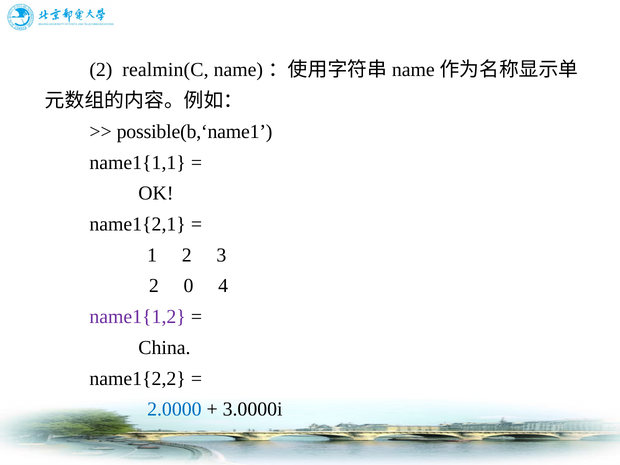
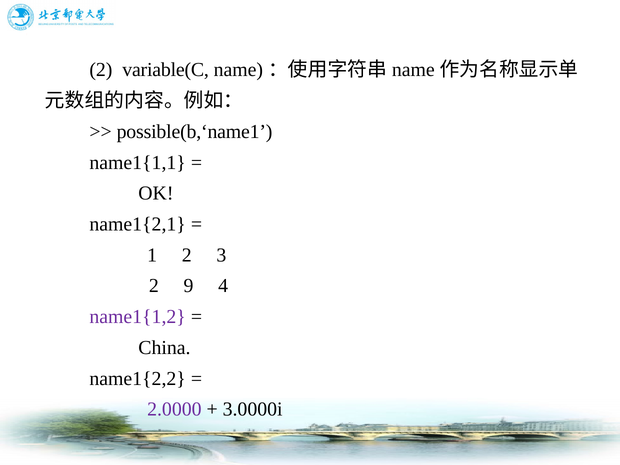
realmin(C: realmin(C -> variable(C
0: 0 -> 9
2.0000 colour: blue -> purple
